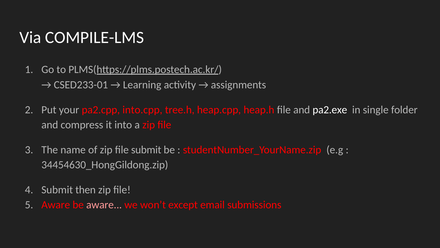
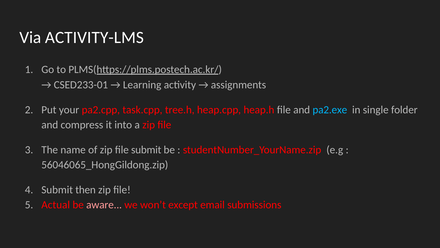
COMPILE-LMS: COMPILE-LMS -> ACTIVITY-LMS
into.cpp: into.cpp -> task.cpp
pa2.exe colour: white -> light blue
34454630_HongGildong.zip: 34454630_HongGildong.zip -> 56046065_HongGildong.zip
Aware at (56, 205): Aware -> Actual
